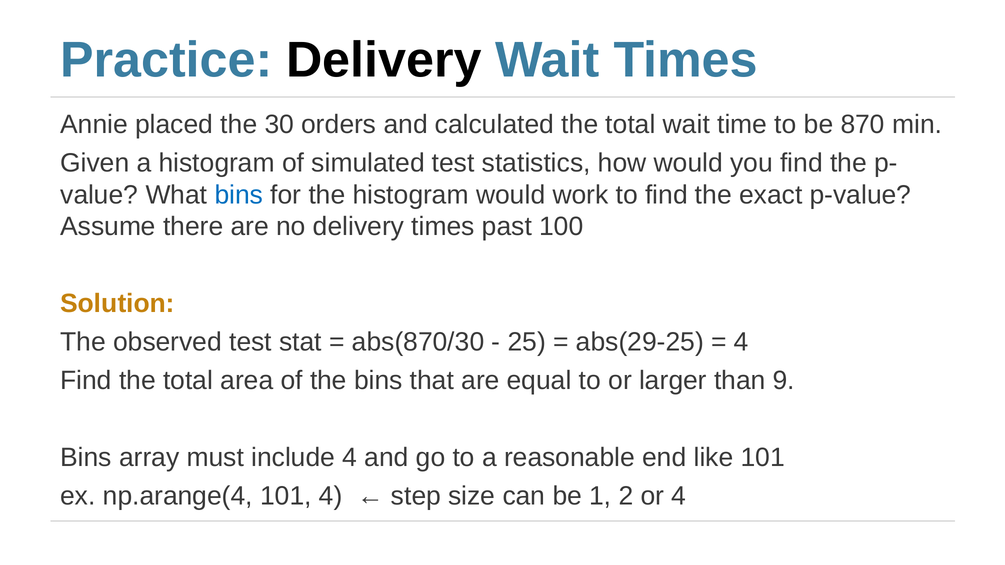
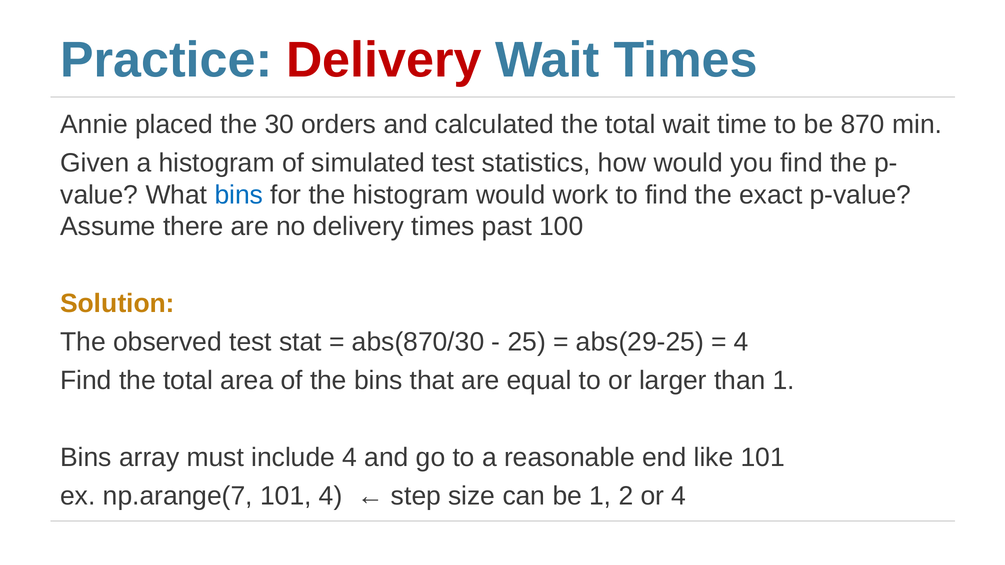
Delivery at (384, 60) colour: black -> red
than 9: 9 -> 1
np.arange(4: np.arange(4 -> np.arange(7
